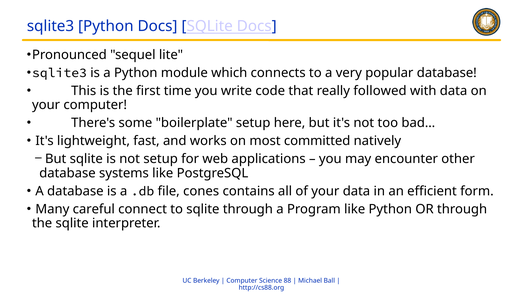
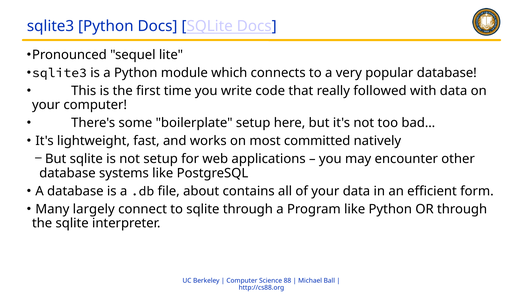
cones: cones -> about
careful: careful -> largely
